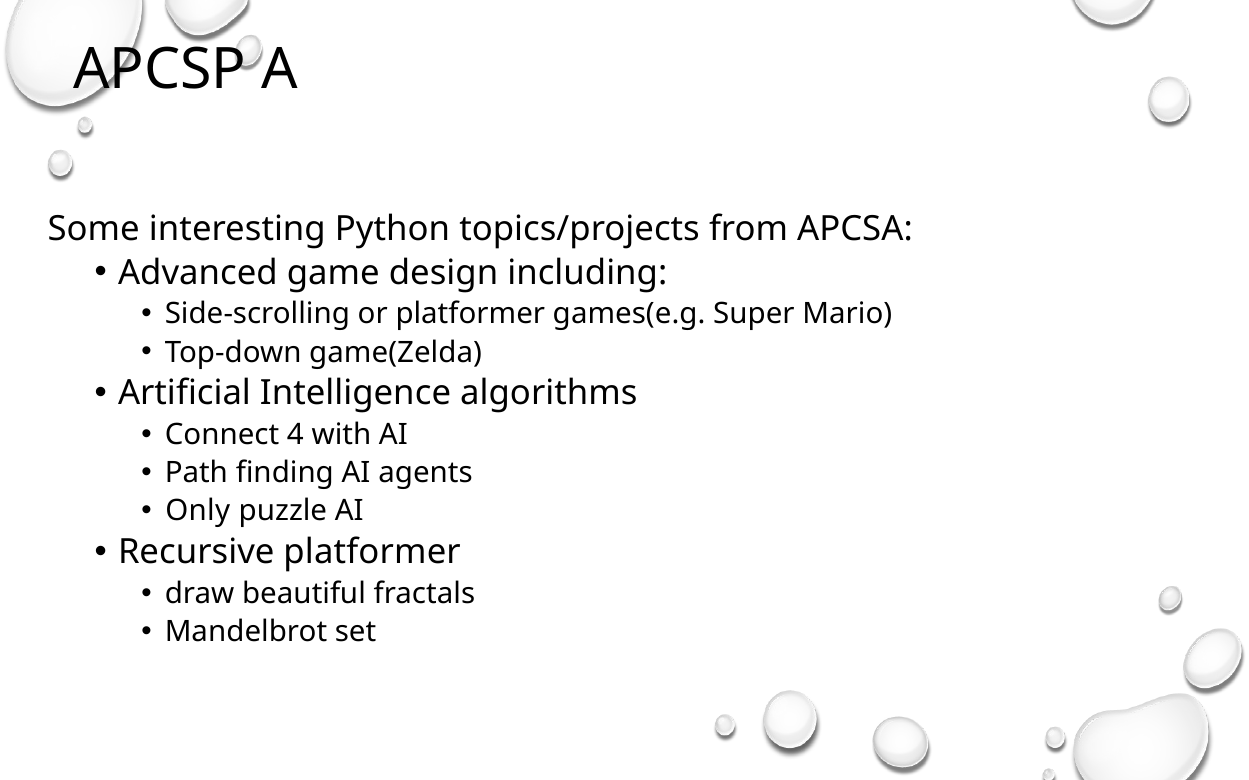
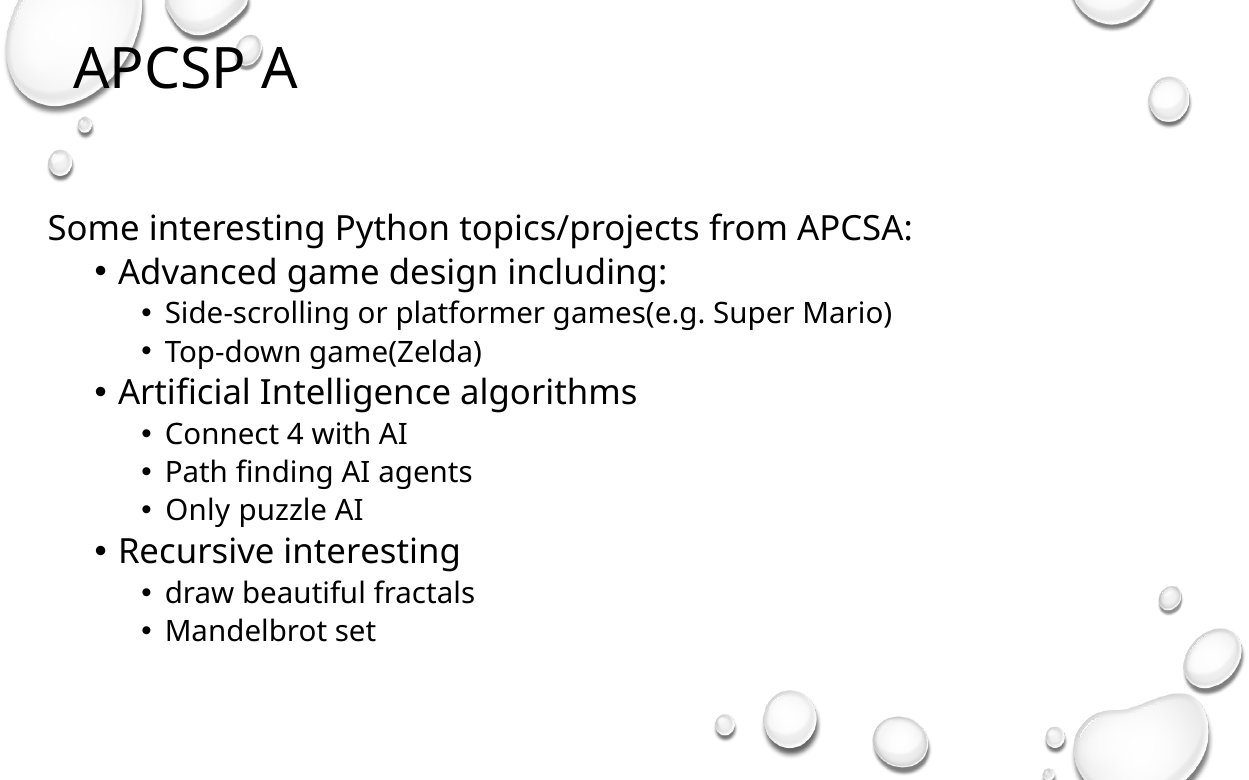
Recursive platformer: platformer -> interesting
